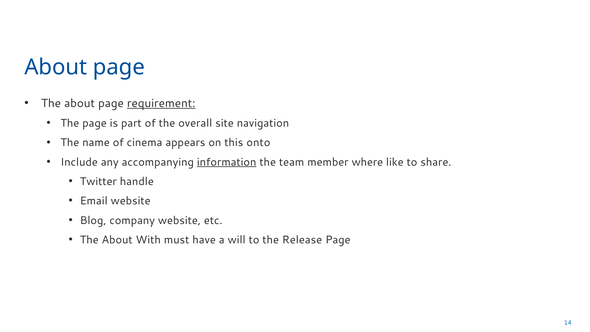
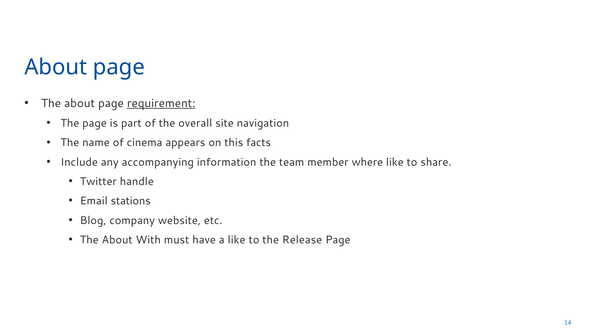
onto: onto -> facts
information underline: present -> none
Email website: website -> stations
a will: will -> like
